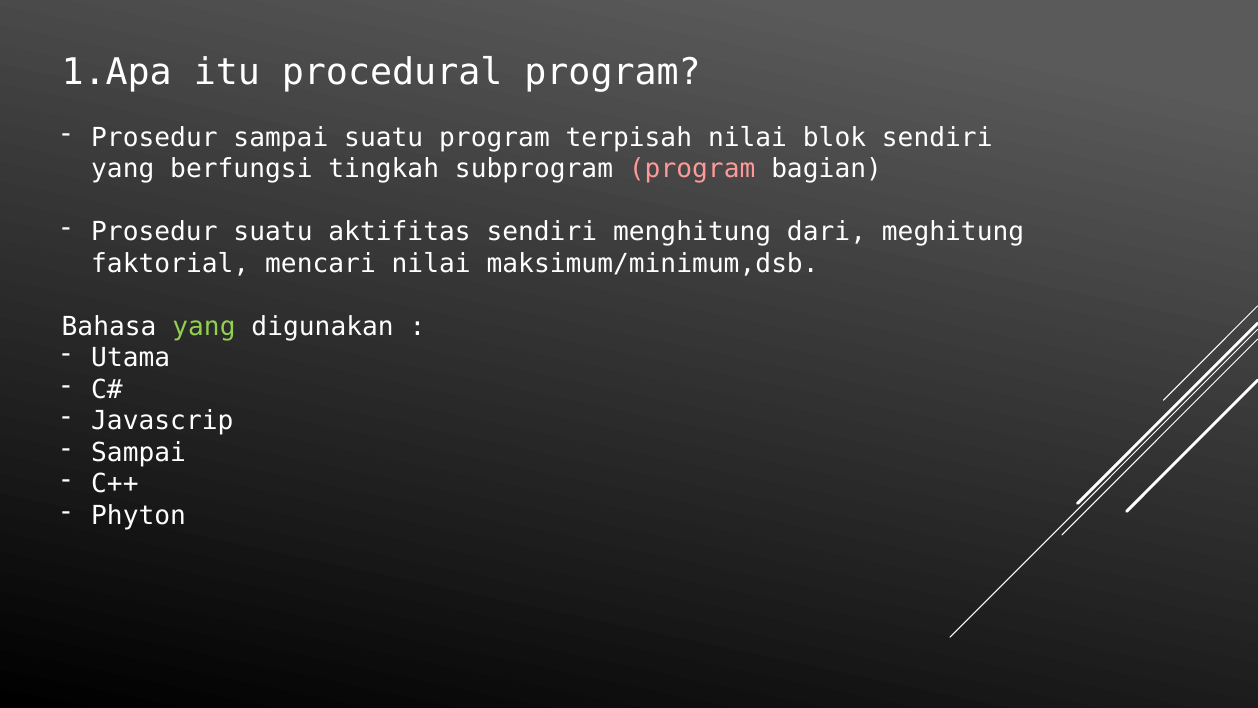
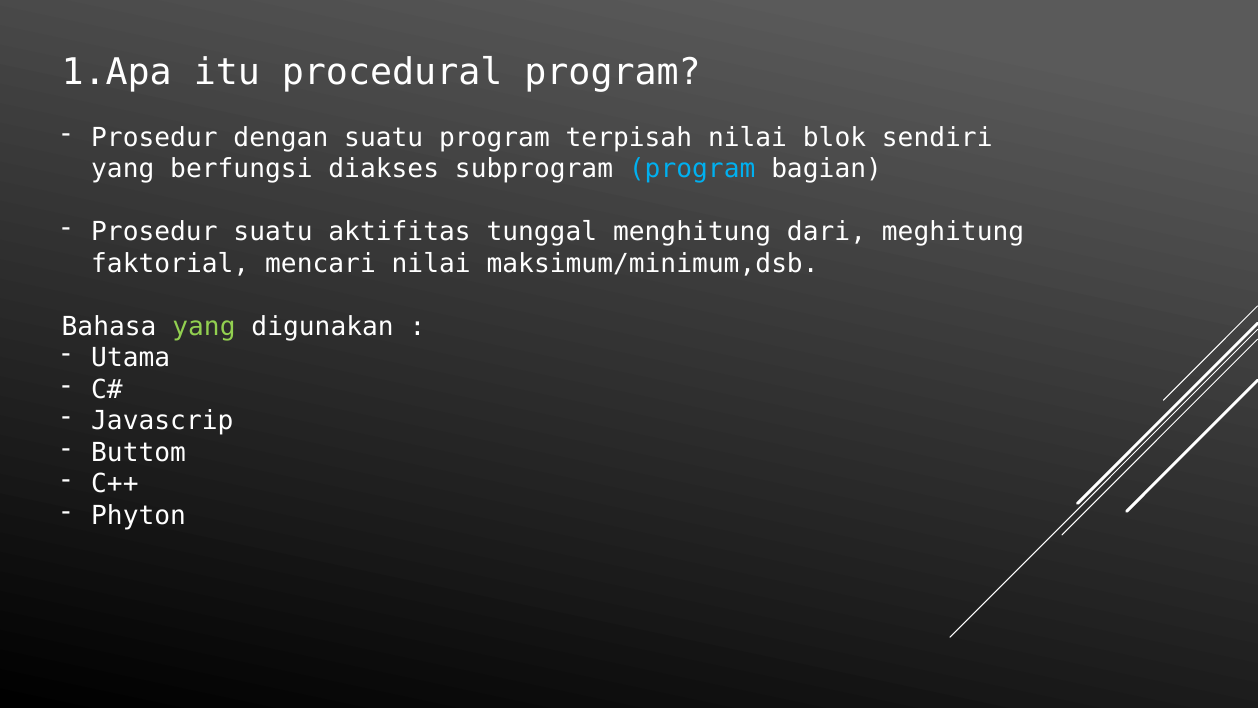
Prosedur sampai: sampai -> dengan
tingkah: tingkah -> diakses
program at (692, 169) colour: pink -> light blue
aktifitas sendiri: sendiri -> tunggal
Sampai at (139, 452): Sampai -> Buttom
